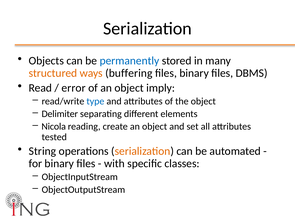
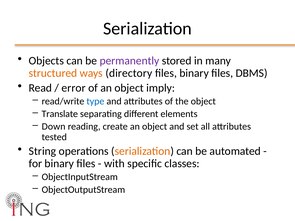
permanently colour: blue -> purple
buffering: buffering -> directory
Delimiter: Delimiter -> Translate
Nicola: Nicola -> Down
